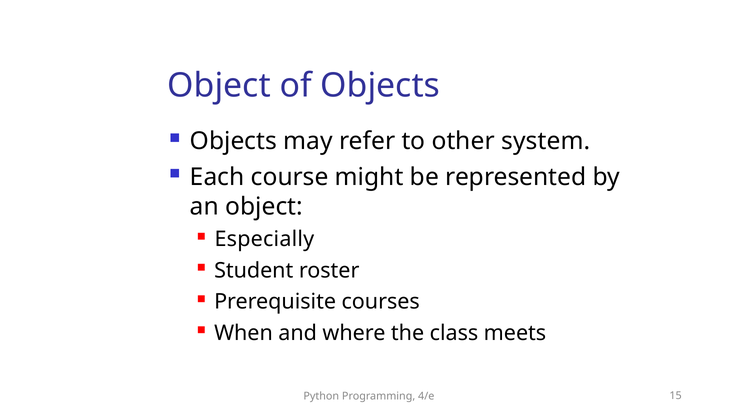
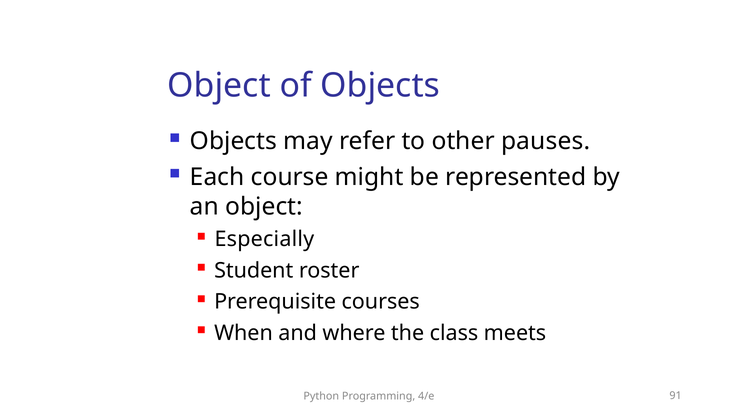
system: system -> pauses
15: 15 -> 91
